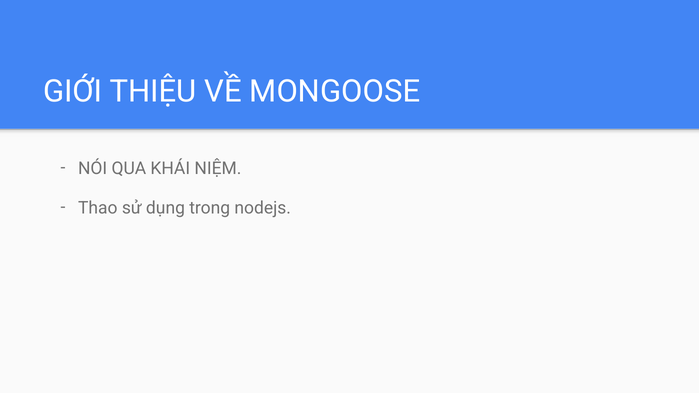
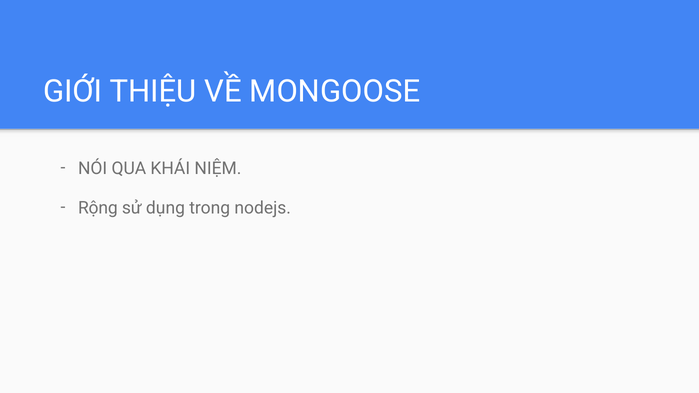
Thao: Thao -> Rộng
